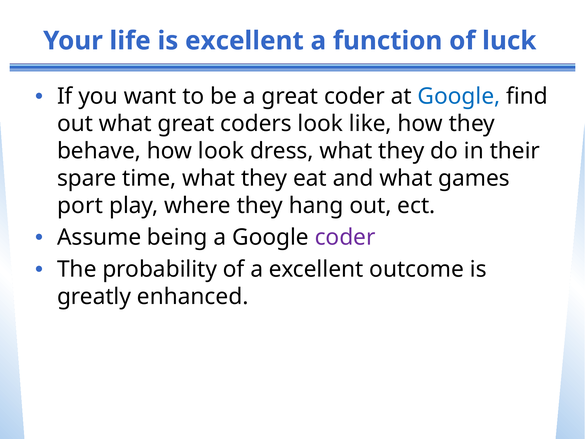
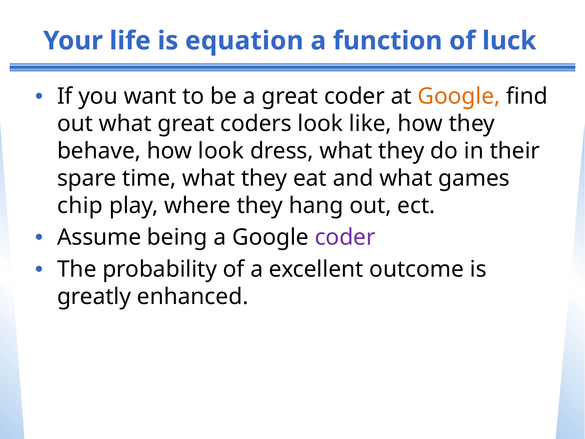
is excellent: excellent -> equation
Google at (459, 96) colour: blue -> orange
port: port -> chip
